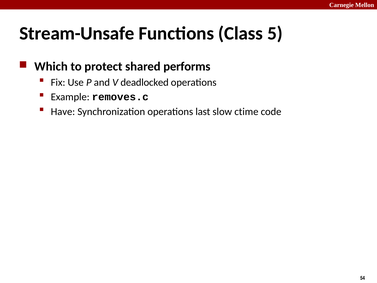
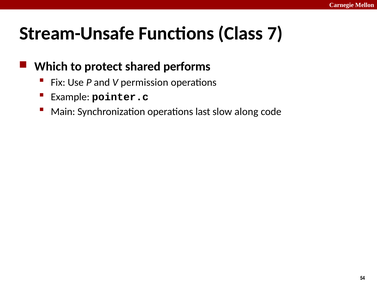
5: 5 -> 7
deadlocked: deadlocked -> permission
removes.c: removes.c -> pointer.c
Have: Have -> Main
ctime: ctime -> along
